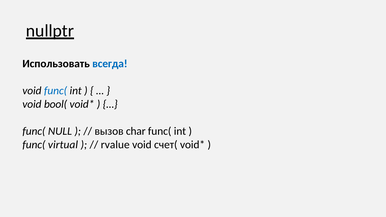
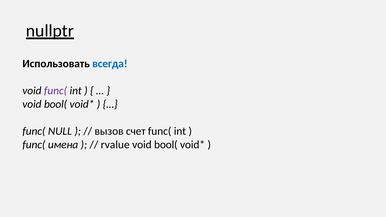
func( at (56, 91) colour: blue -> purple
char: char -> счет
virtual: virtual -> имена
счет( at (166, 145): счет( -> bool(
